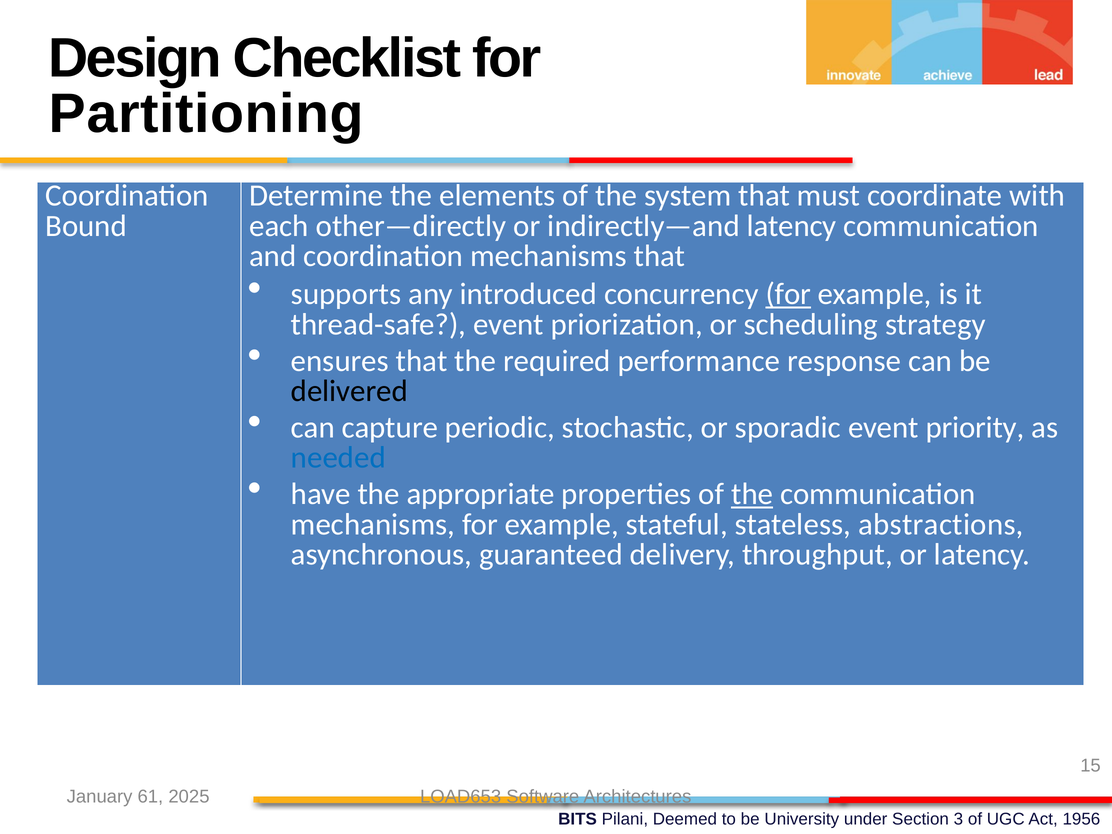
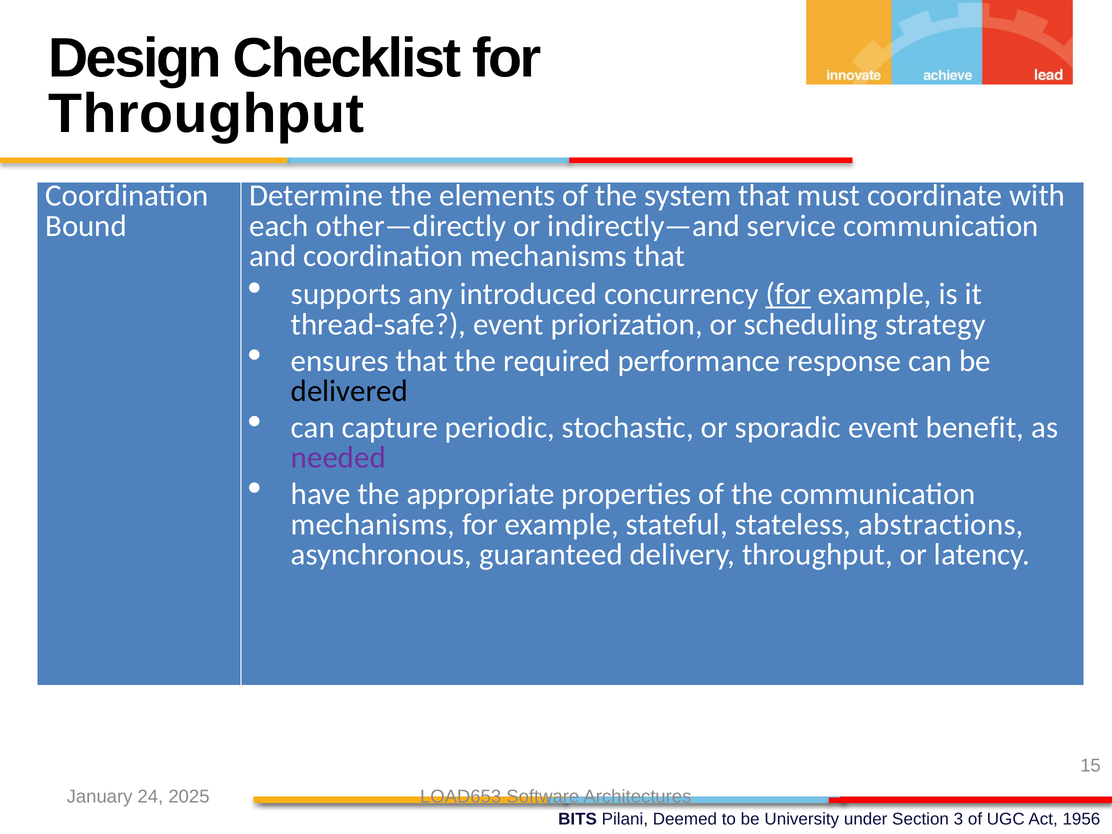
Partitioning at (206, 114): Partitioning -> Throughput
indirectly—and latency: latency -> service
priority: priority -> benefit
needed colour: blue -> purple
the at (752, 494) underline: present -> none
61: 61 -> 24
